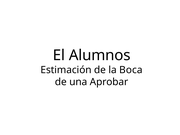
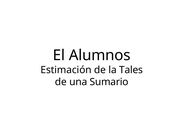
Boca: Boca -> Tales
Aprobar: Aprobar -> Sumario
